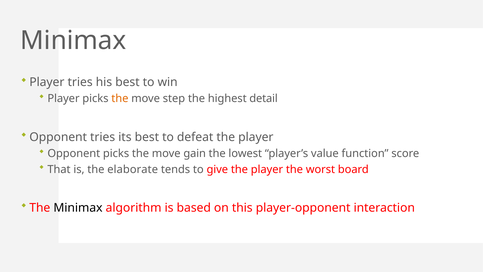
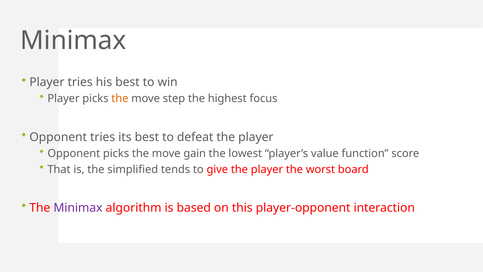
detail: detail -> focus
elaborate: elaborate -> simplified
Minimax at (78, 208) colour: black -> purple
